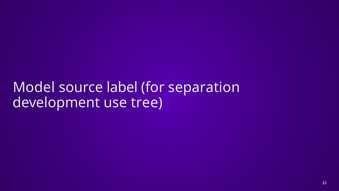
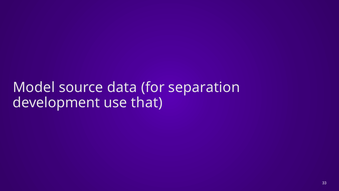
label: label -> data
tree: tree -> that
